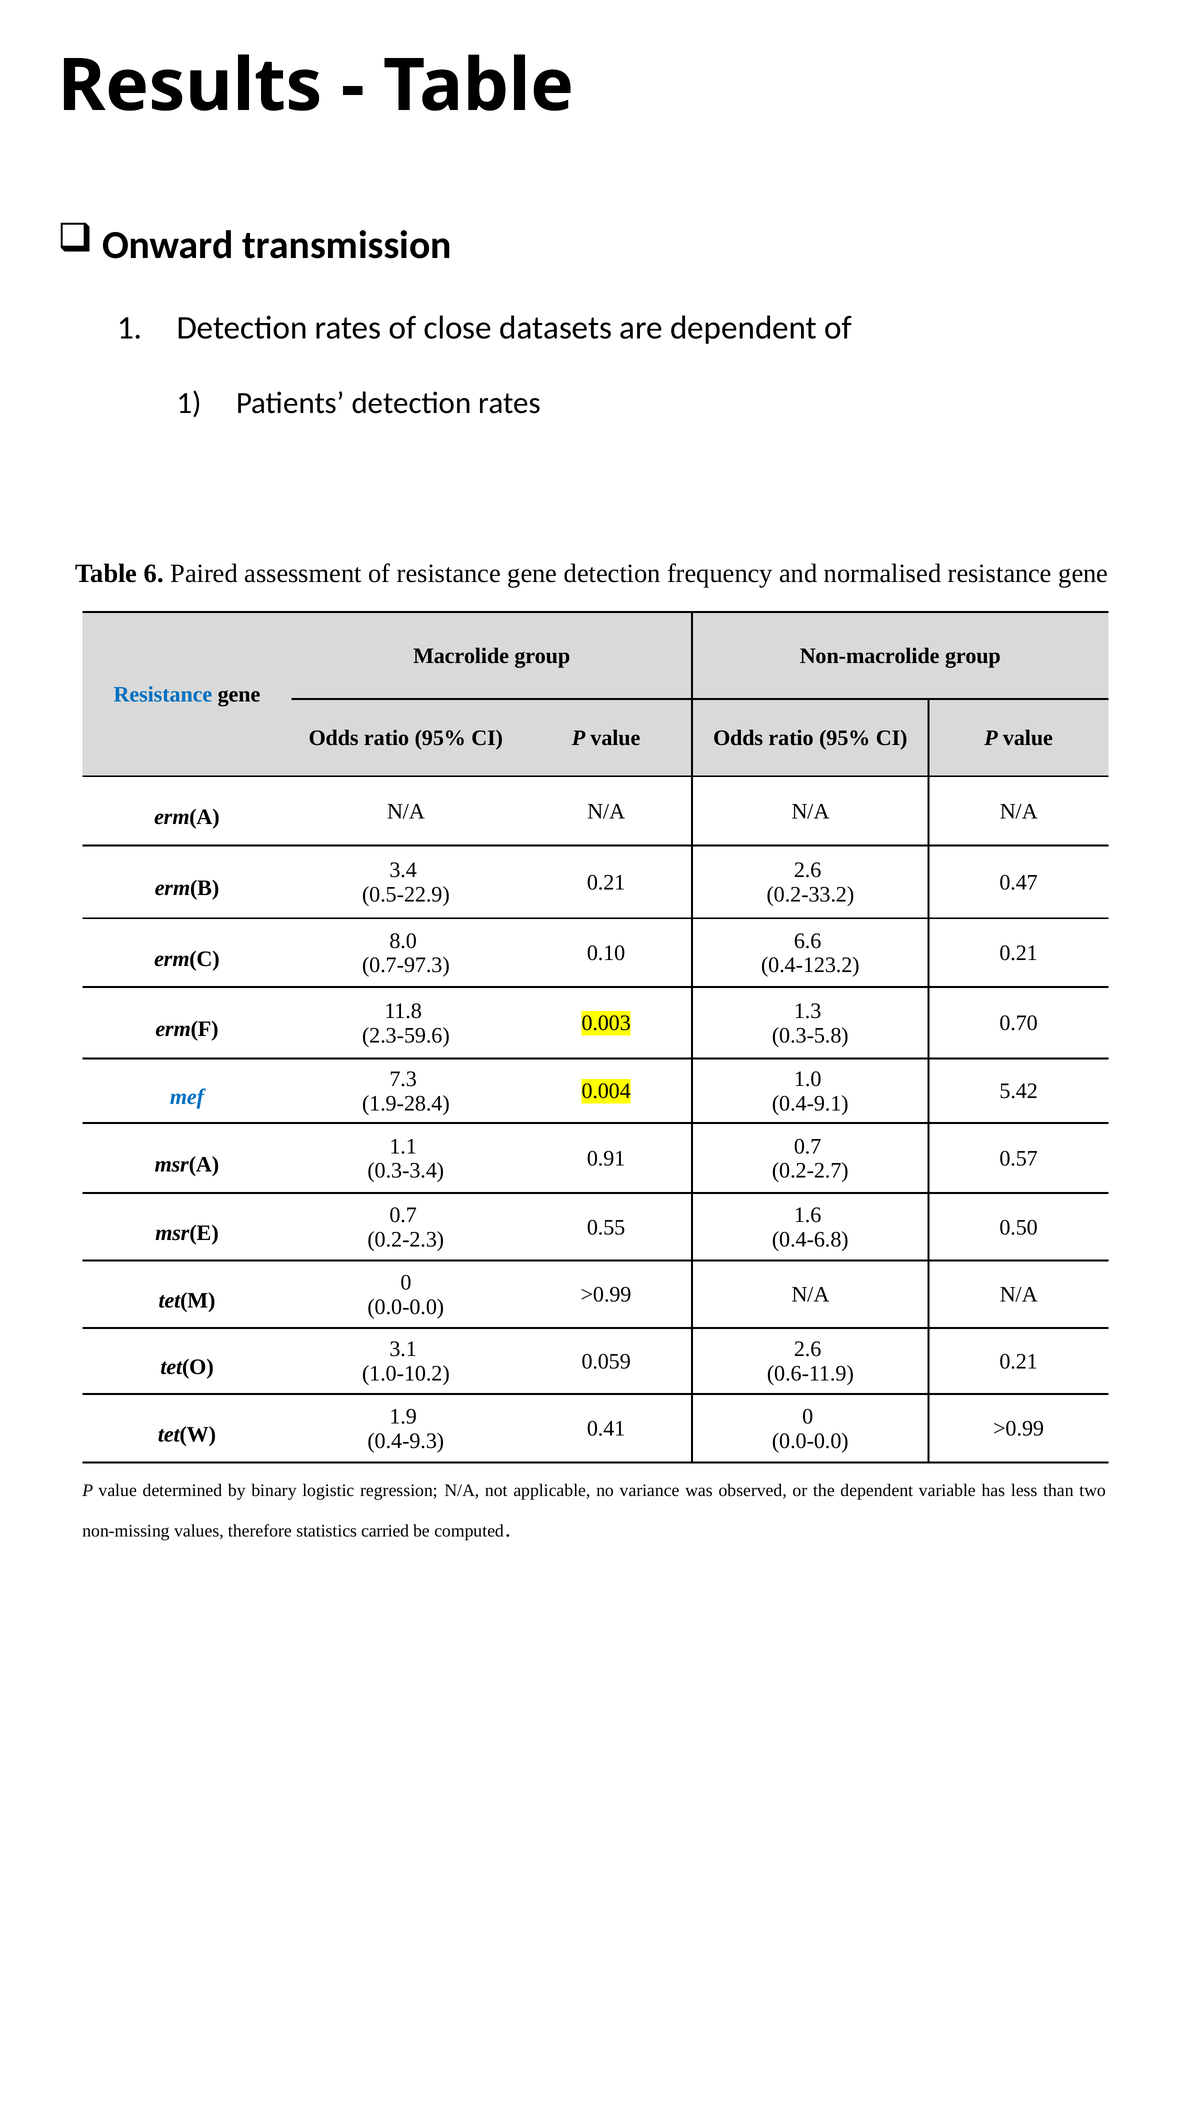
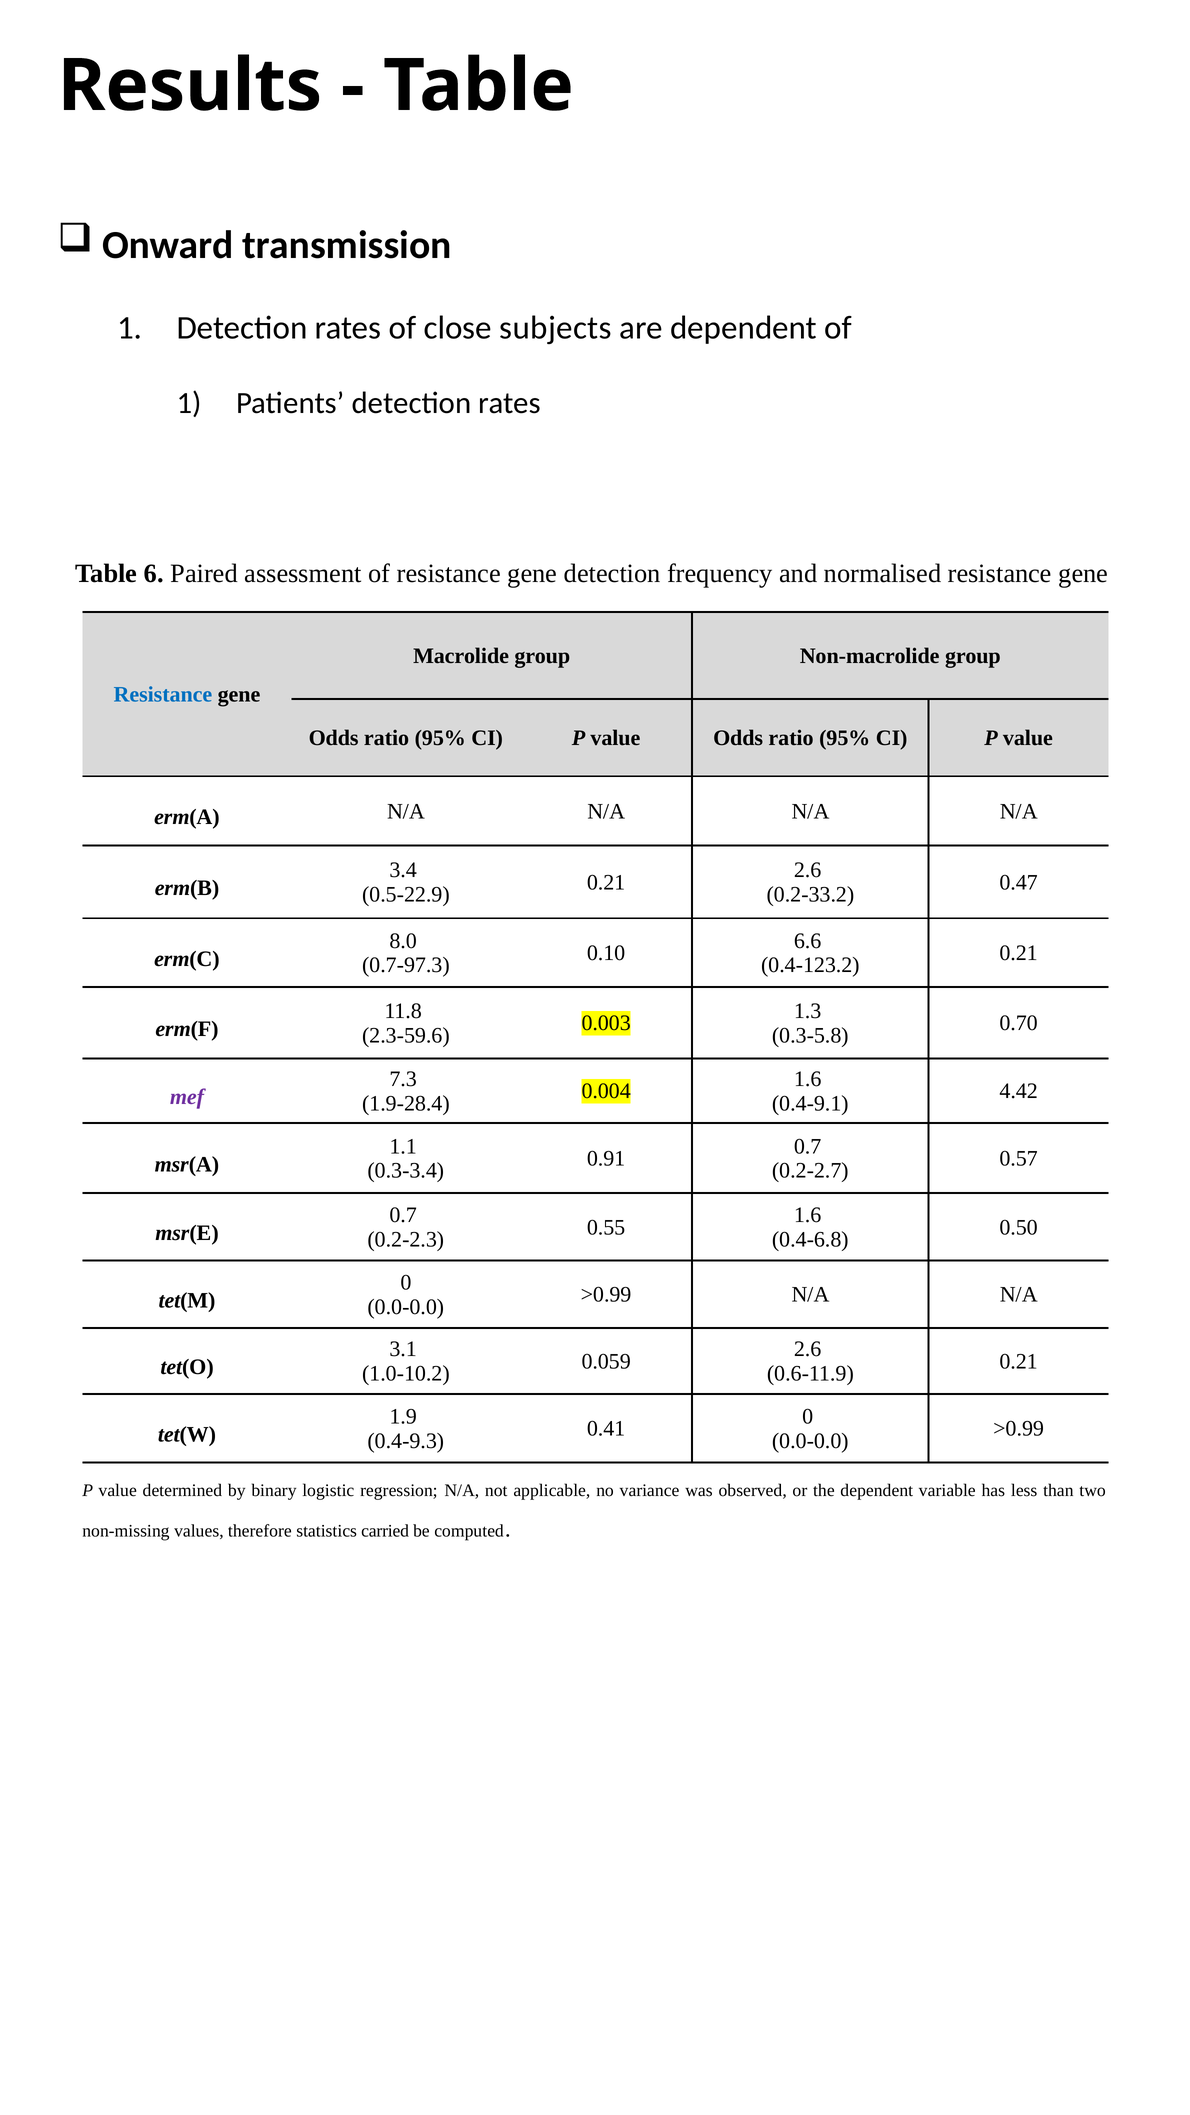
datasets: datasets -> subjects
1.0 at (808, 1079): 1.0 -> 1.6
5.42: 5.42 -> 4.42
mef colour: blue -> purple
